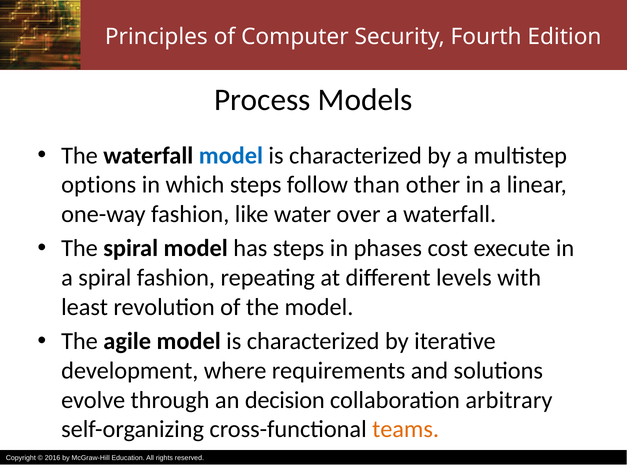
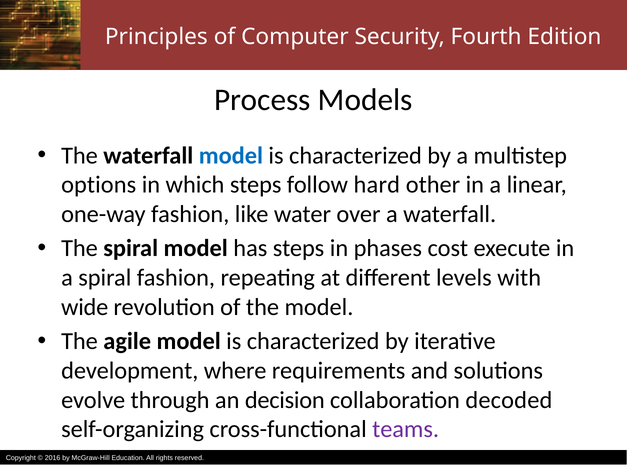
than: than -> hard
least: least -> wide
arbitrary: arbitrary -> decoded
teams colour: orange -> purple
